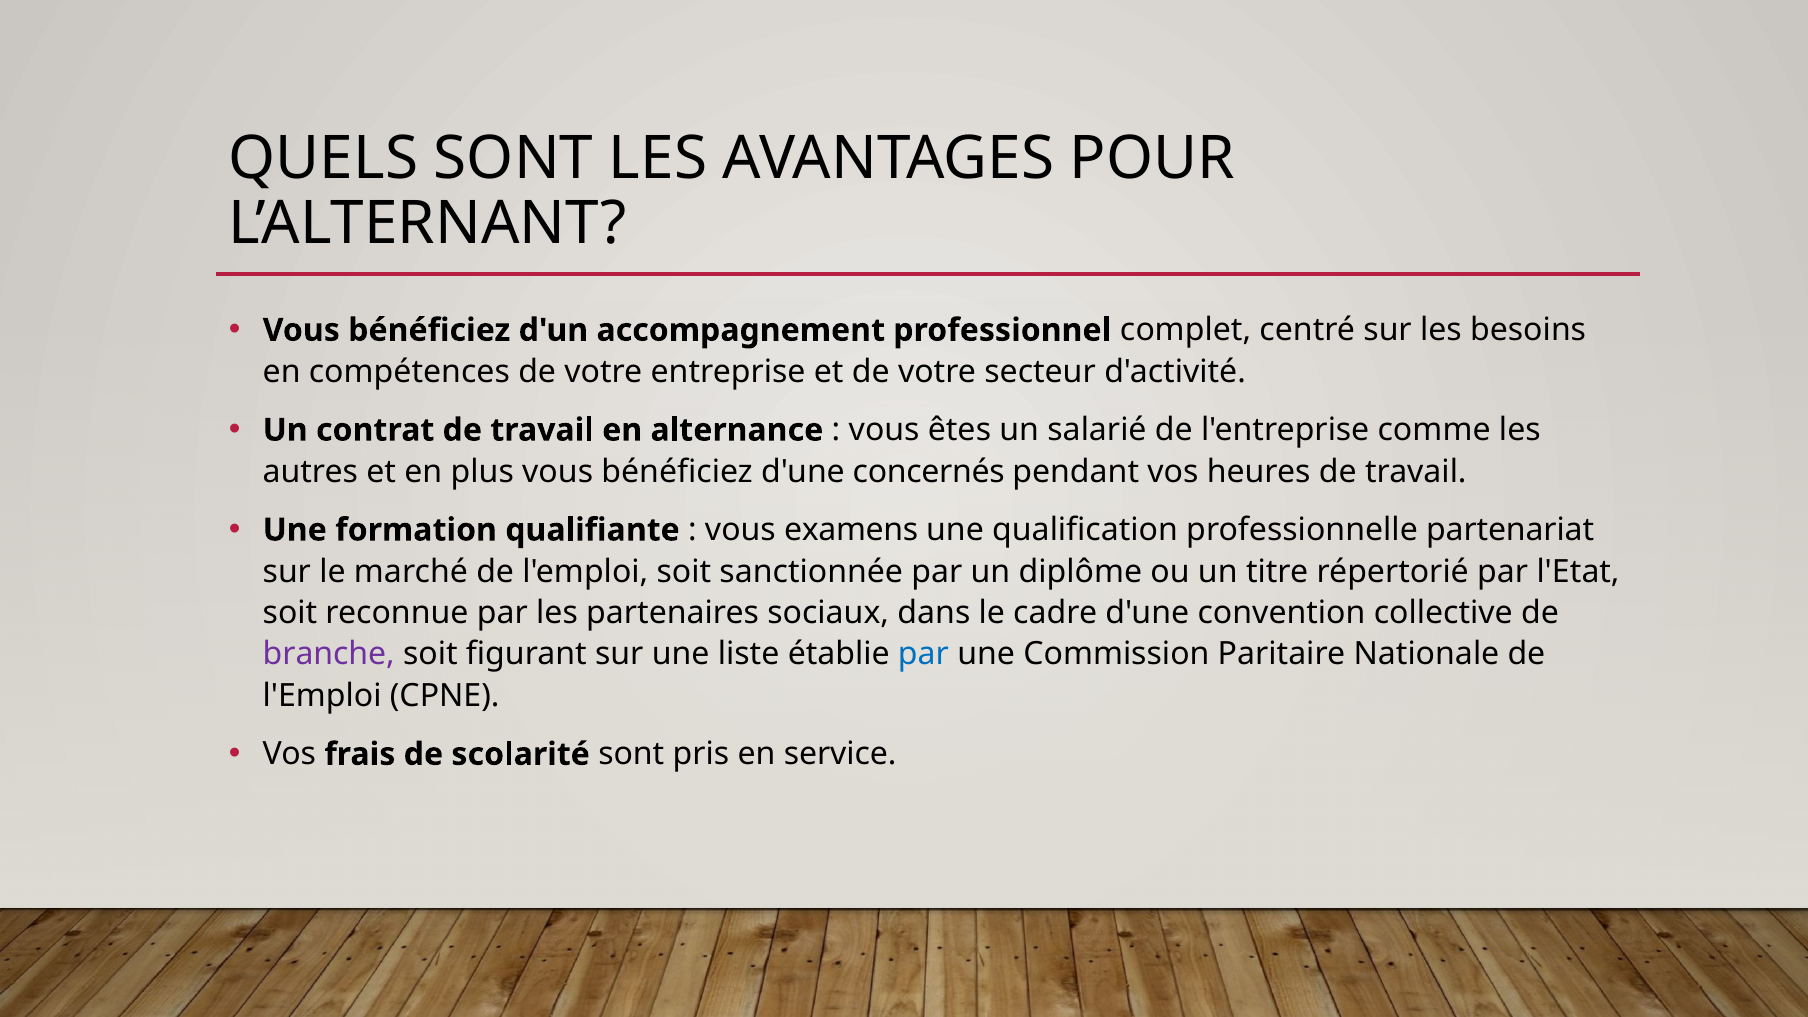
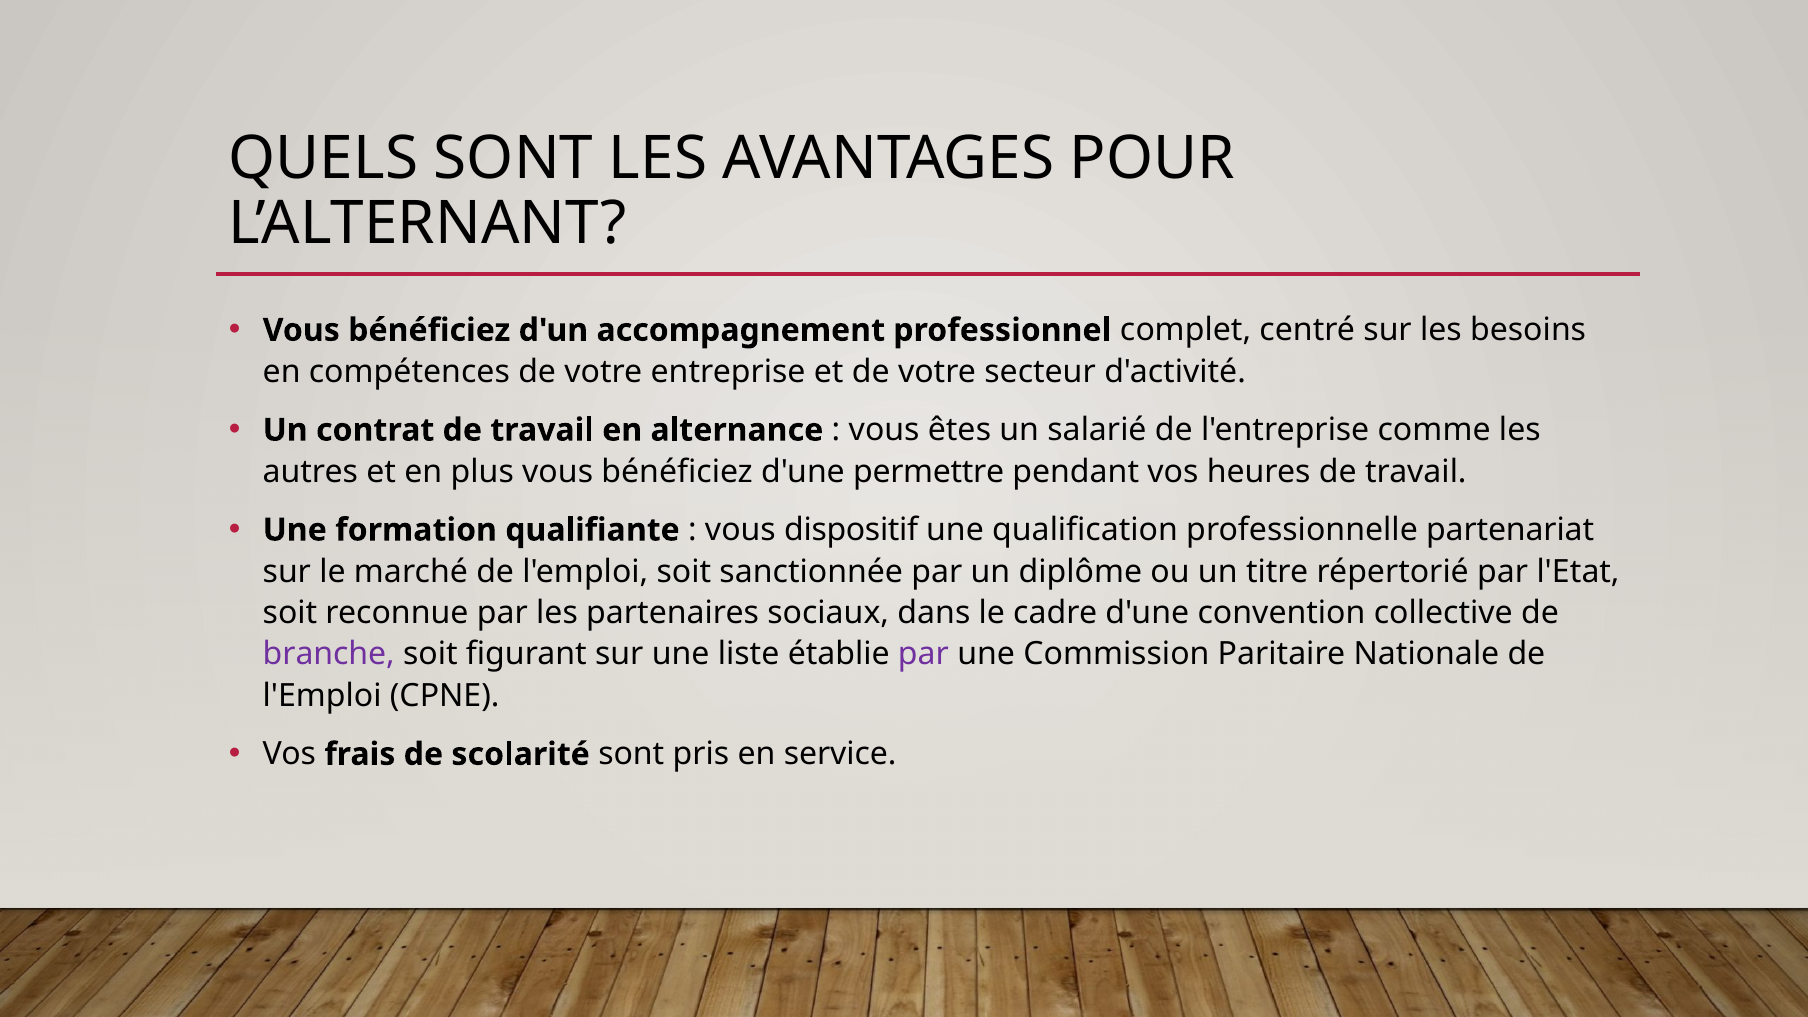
concernés: concernés -> permettre
examens: examens -> dispositif
par at (923, 654) colour: blue -> purple
